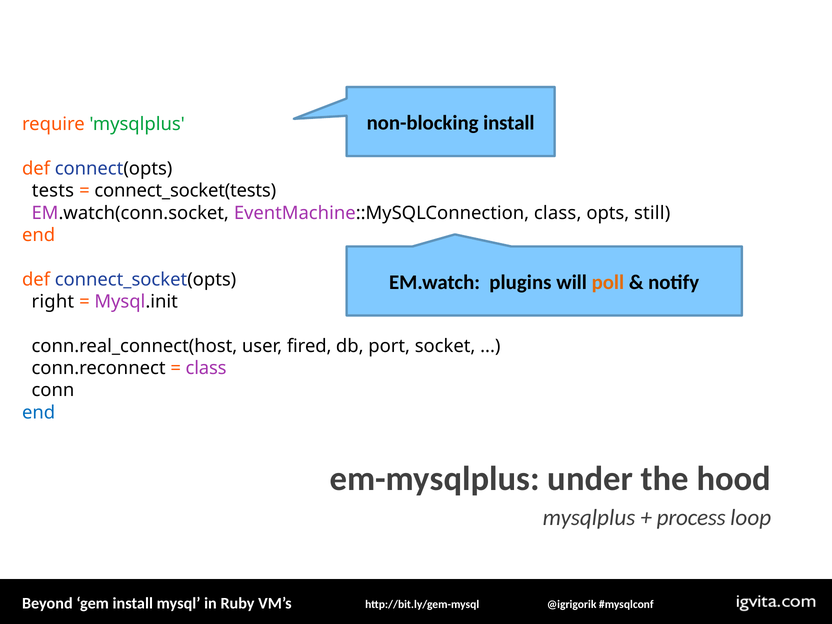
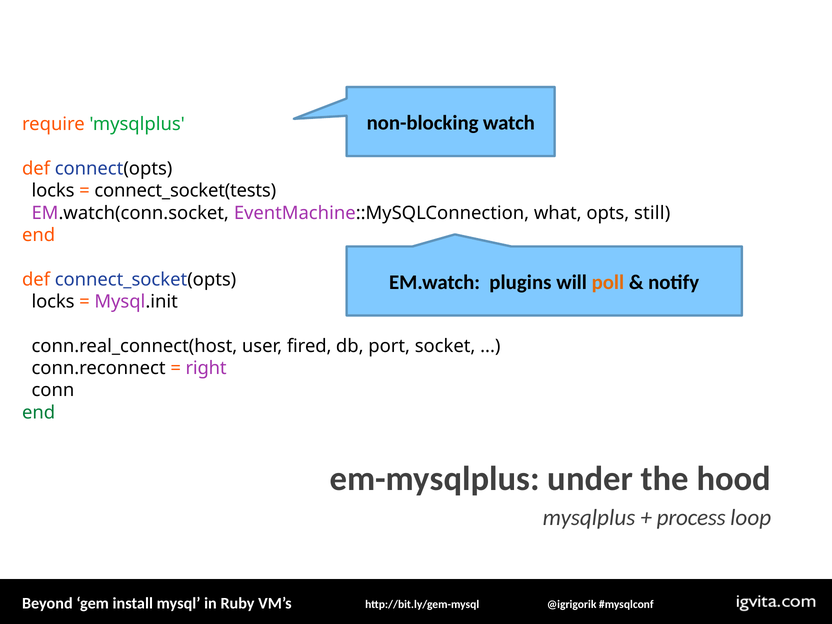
non-blocking install: install -> watch
tests at (53, 191): tests -> locks
EventMachine::MySQLConnection class: class -> what
right at (53, 302): right -> locks
class at (206, 368): class -> right
end at (39, 413) colour: blue -> green
